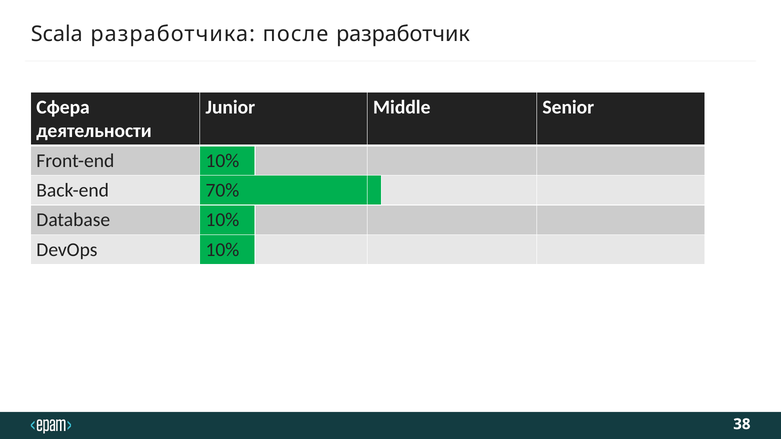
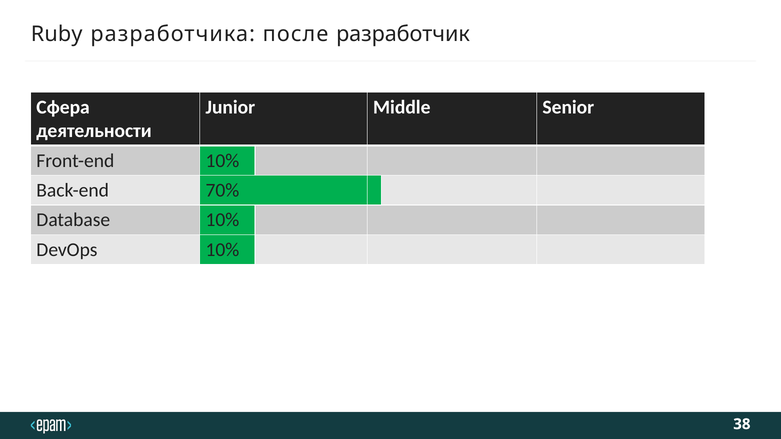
Scala: Scala -> Ruby
